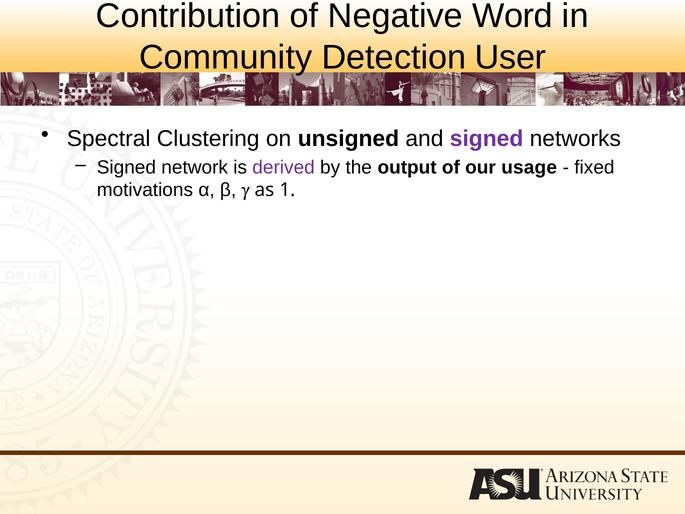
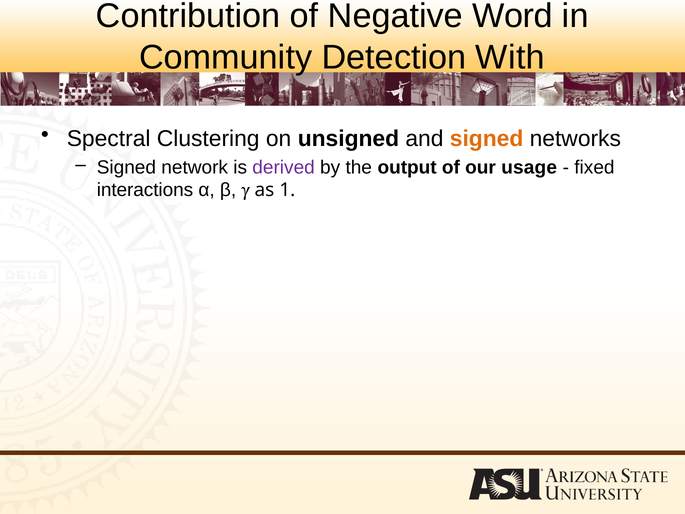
User: User -> With
signed at (487, 139) colour: purple -> orange
motivations: motivations -> interactions
